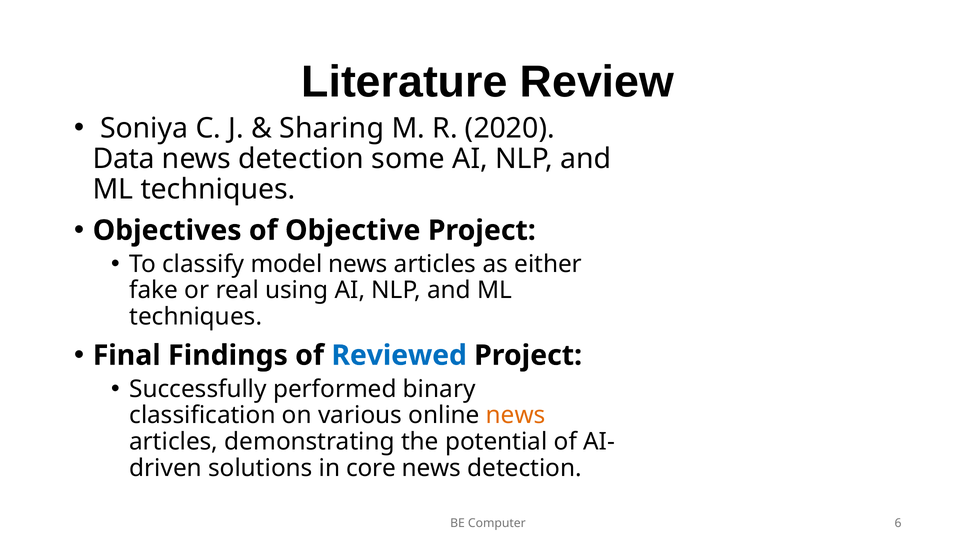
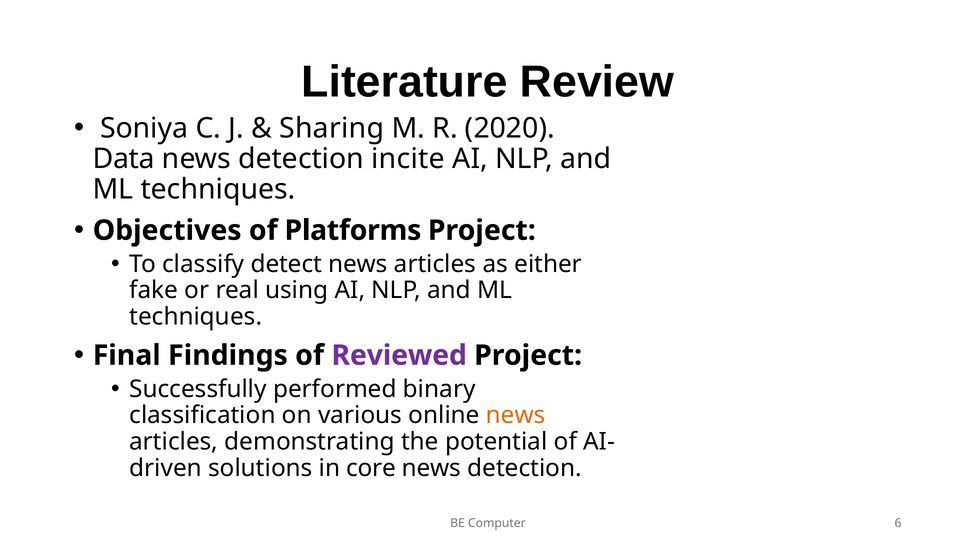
some: some -> incite
Objective: Objective -> Platforms
model: model -> detect
Reviewed colour: blue -> purple
